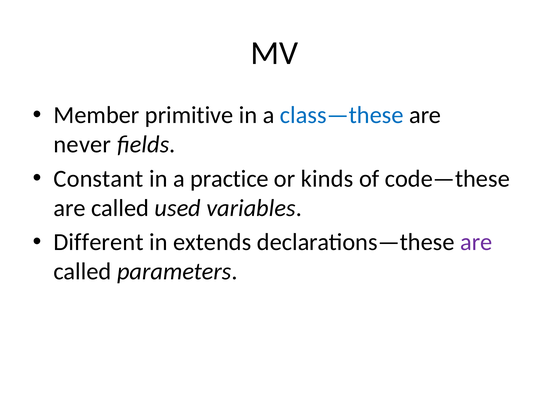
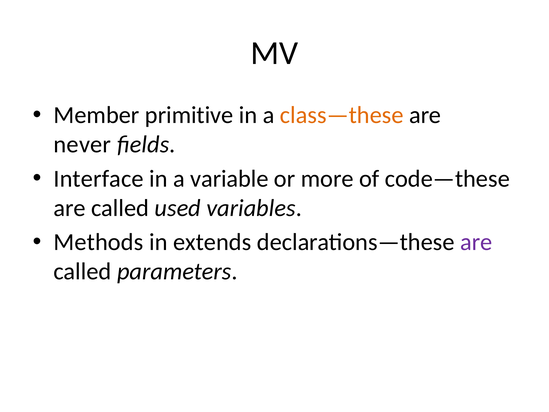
class—these colour: blue -> orange
Constant: Constant -> Interface
practice: practice -> variable
kinds: kinds -> more
Different: Different -> Methods
